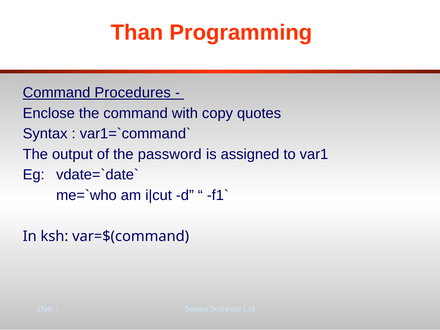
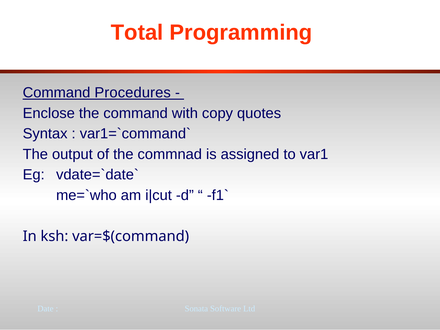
Than: Than -> Total
password: password -> commnad
